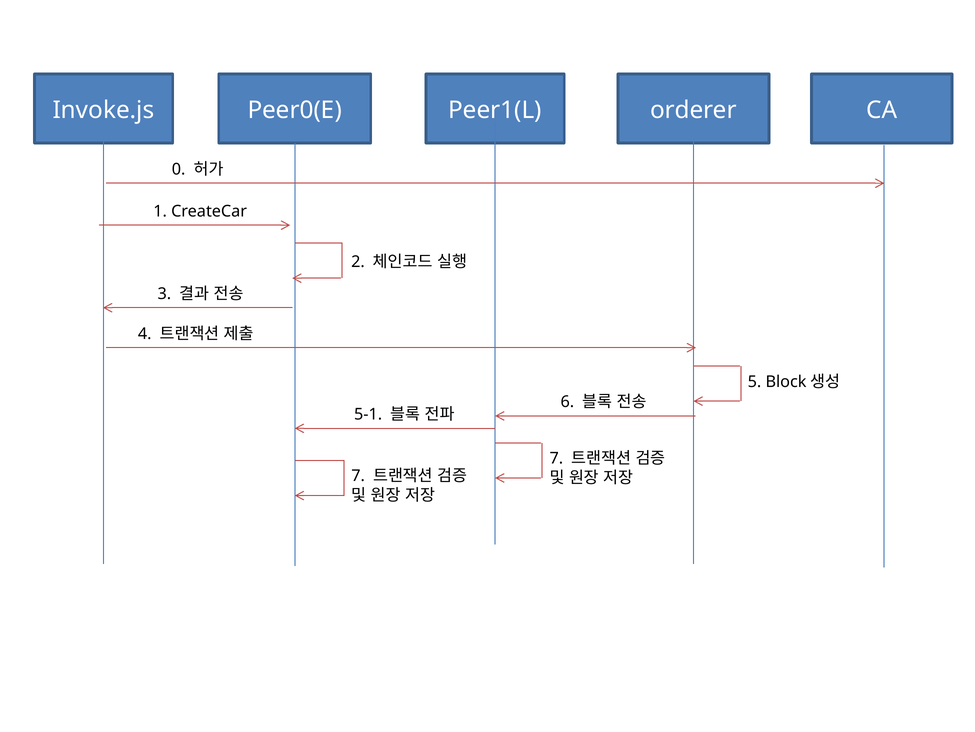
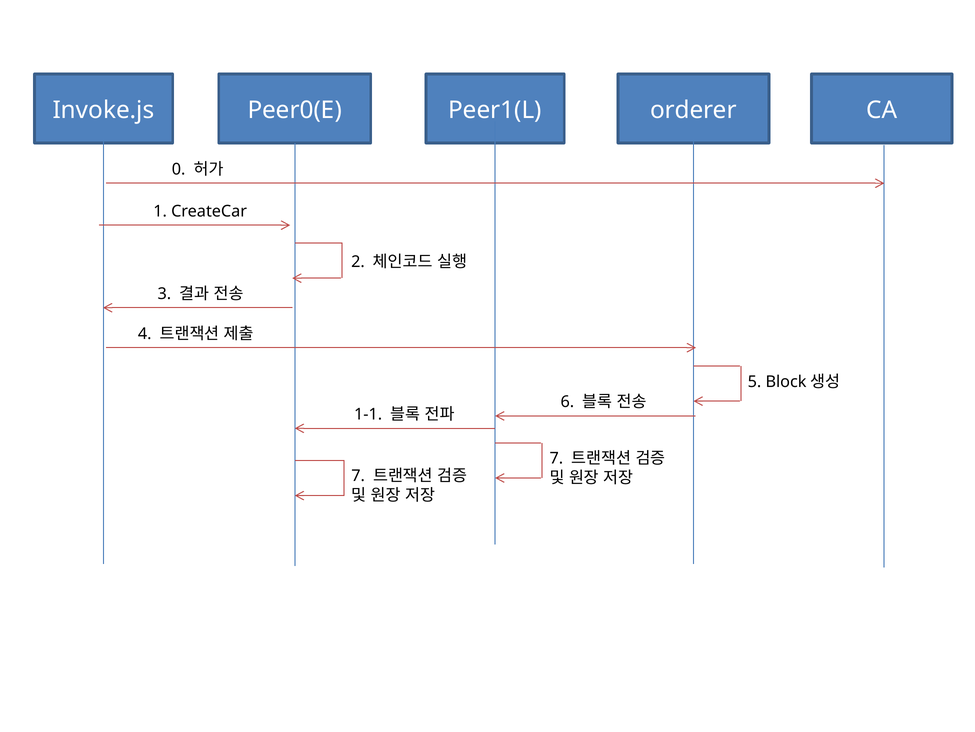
5-1: 5-1 -> 1-1
